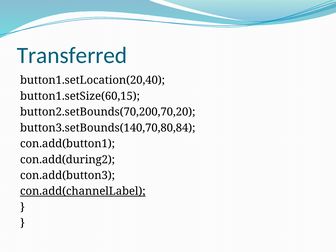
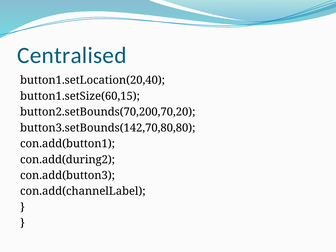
Transferred: Transferred -> Centralised
button3.setBounds(140,70,80,84: button3.setBounds(140,70,80,84 -> button3.setBounds(142,70,80,80
con.add(channelLabel underline: present -> none
